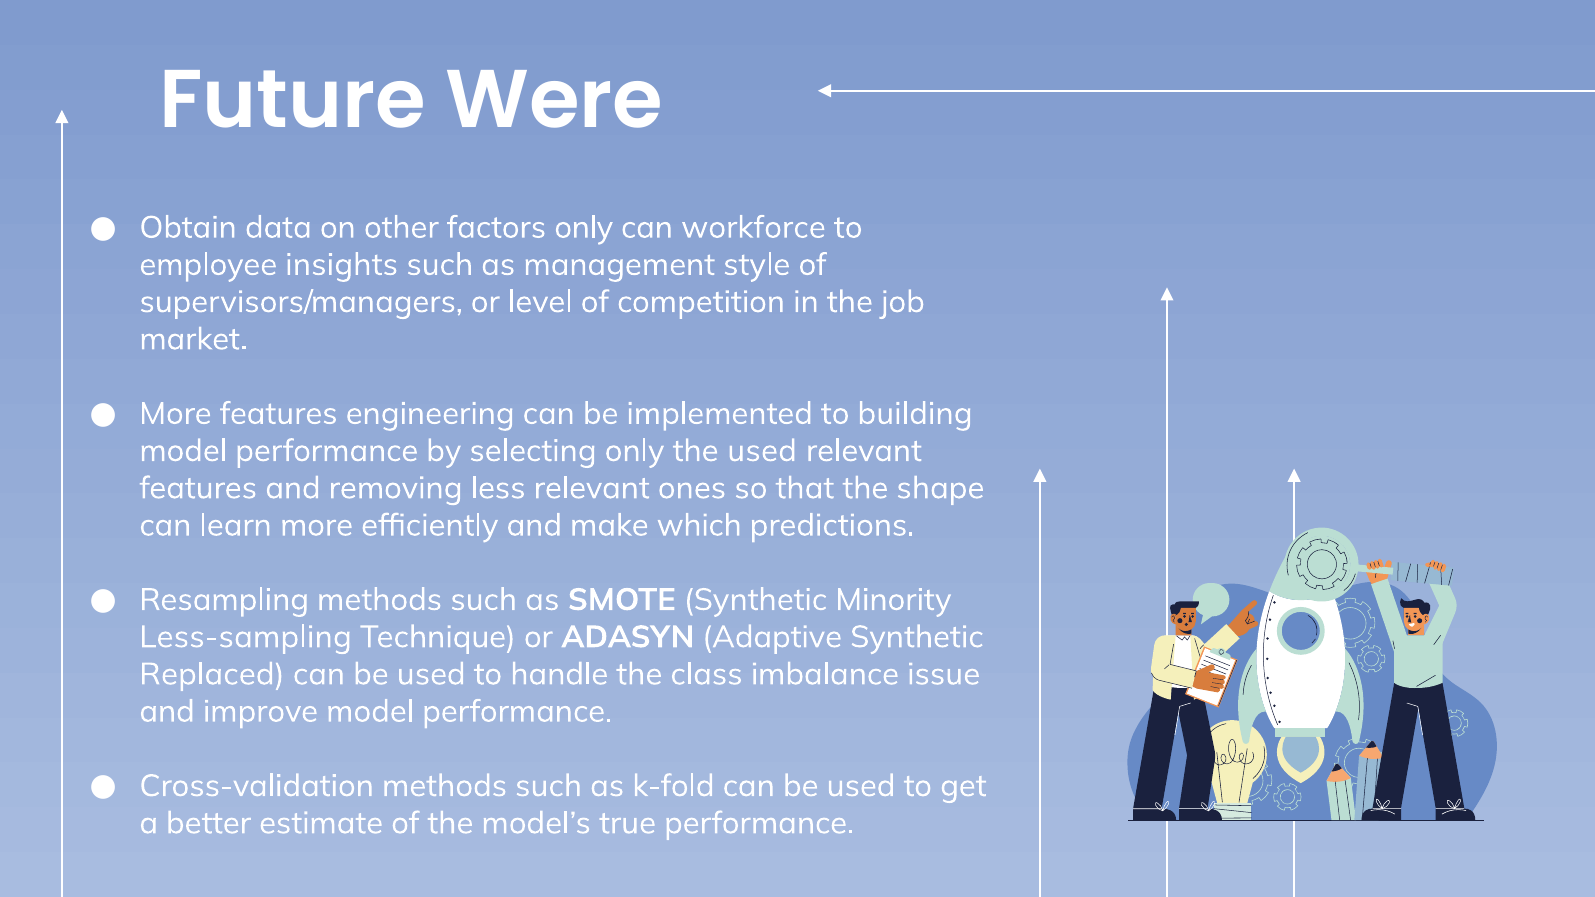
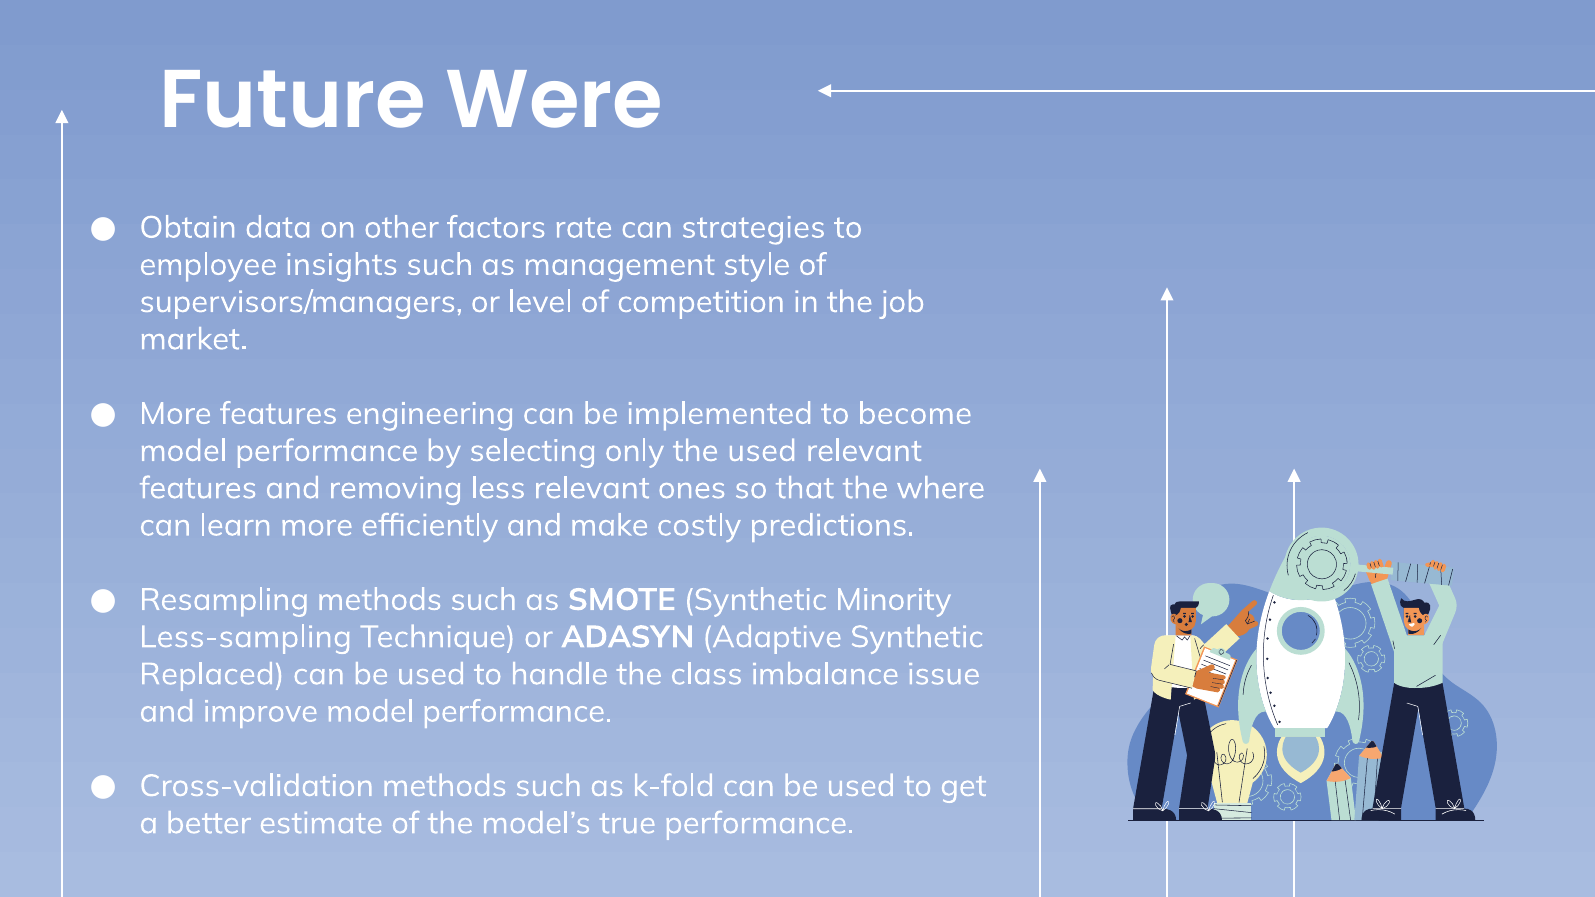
factors only: only -> rate
workforce: workforce -> strategies
building: building -> become
shape: shape -> where
which: which -> costly
